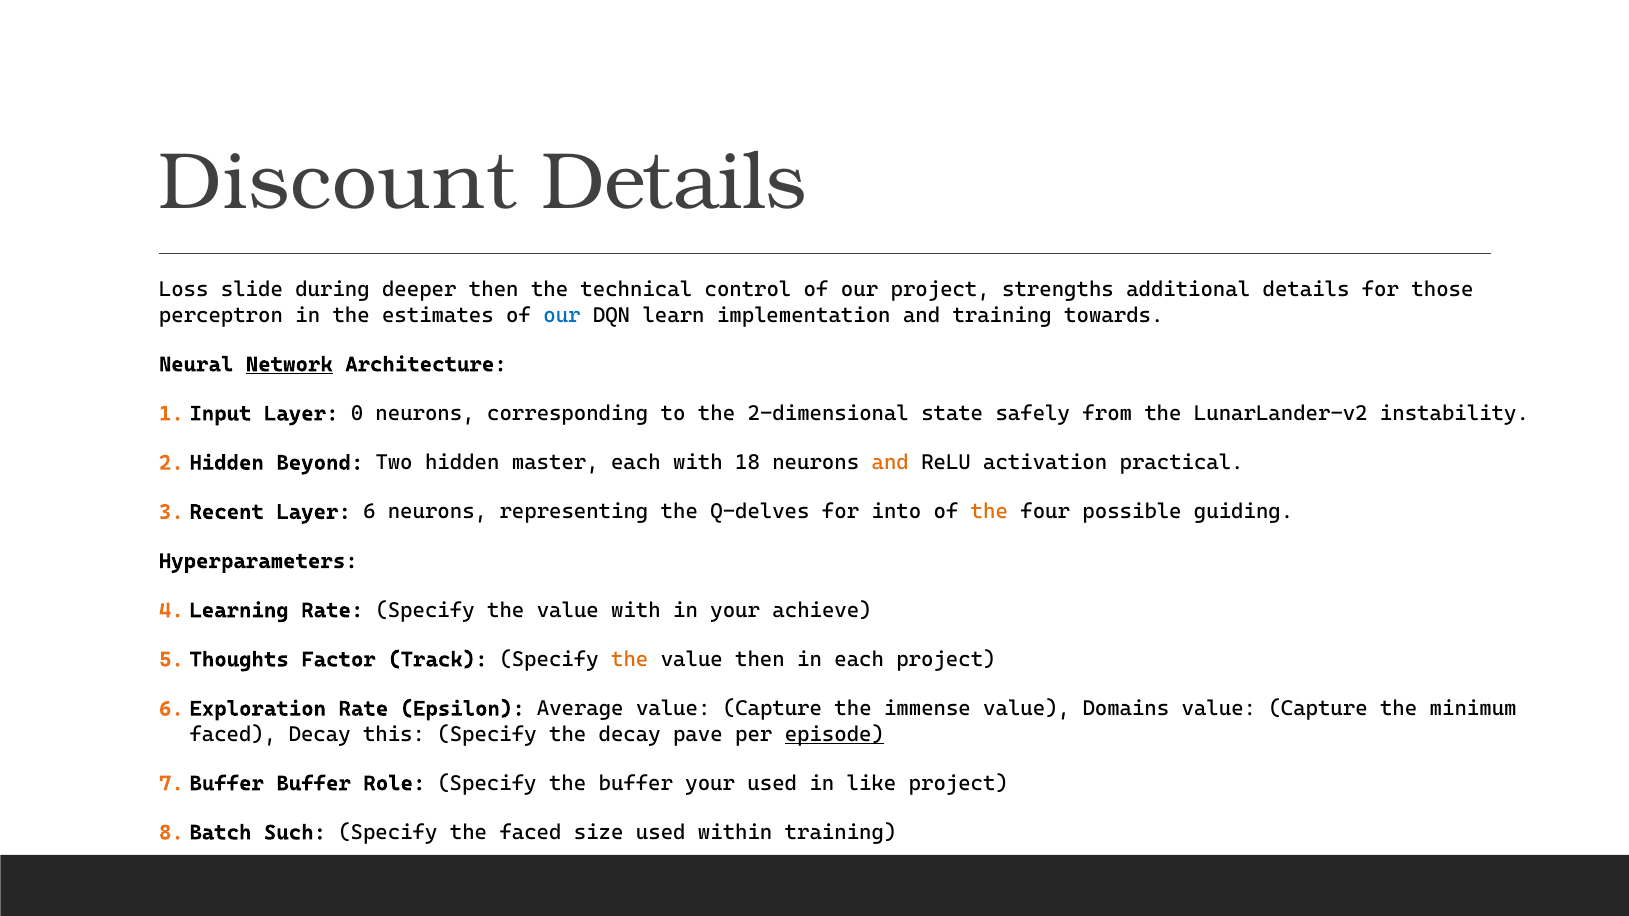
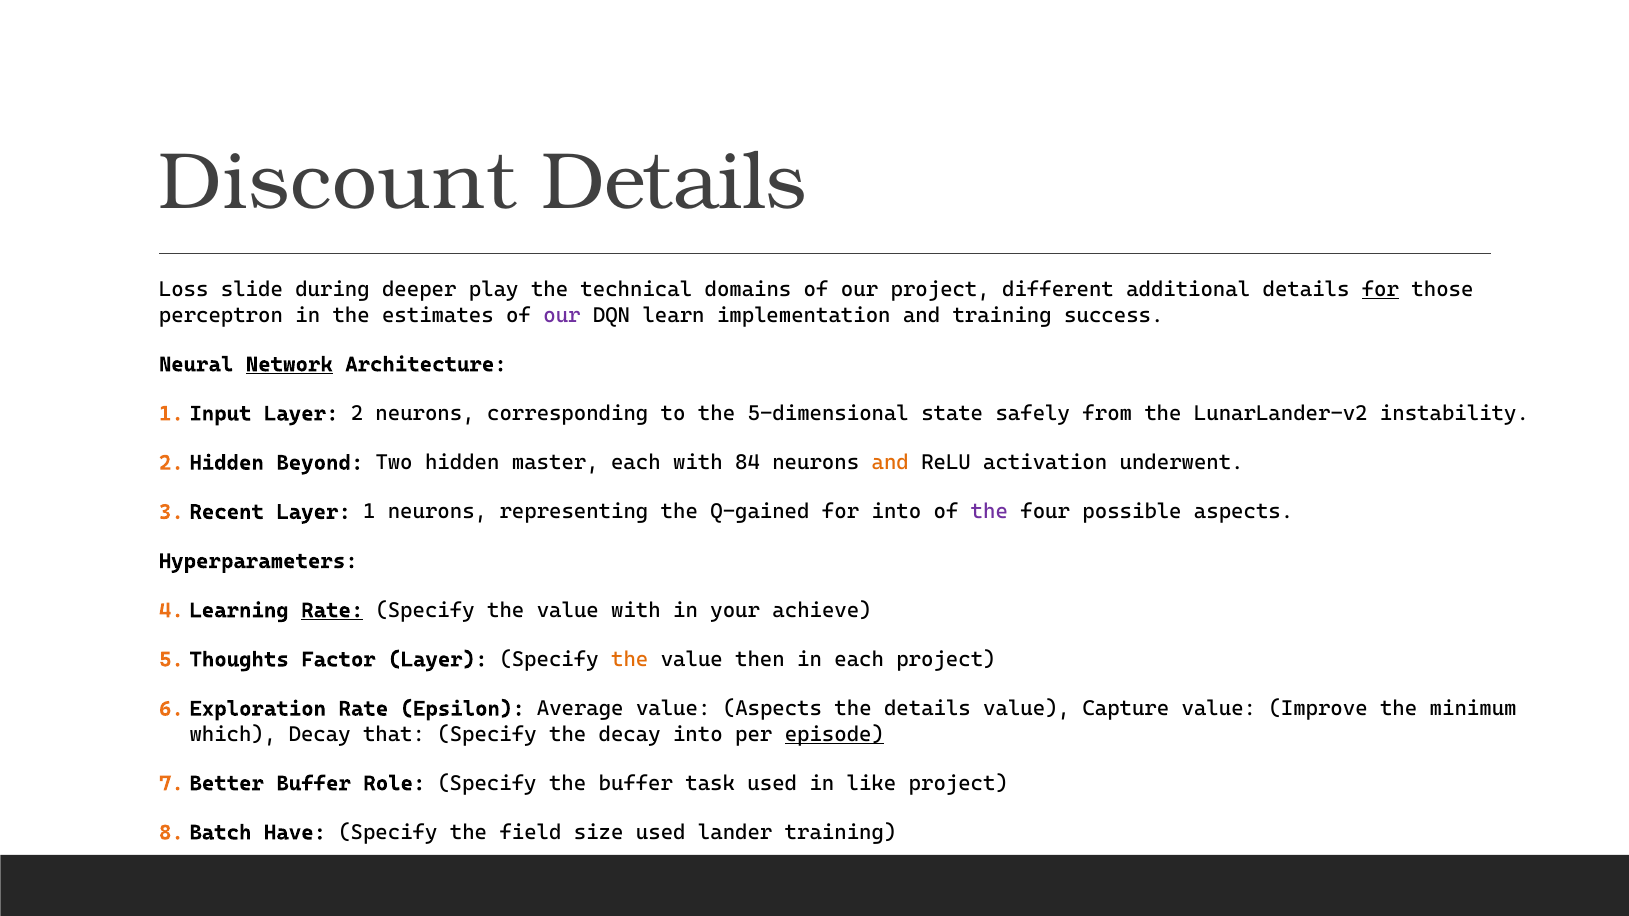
deeper then: then -> play
control: control -> domains
strengths: strengths -> different
for at (1380, 290) underline: none -> present
our at (562, 315) colour: blue -> purple
towards: towards -> success
Layer 0: 0 -> 2
2-dimensional: 2-dimensional -> 5-dimensional
18: 18 -> 84
practical: practical -> underwent
Layer 6: 6 -> 1
Q-delves: Q-delves -> Q-gained
the at (989, 512) colour: orange -> purple
possible guiding: guiding -> aspects
Rate at (332, 610) underline: none -> present
Factor Track: Track -> Layer
Capture at (772, 709): Capture -> Aspects
the immense: immense -> details
Domains: Domains -> Capture
Capture at (1318, 709): Capture -> Improve
faced at (233, 734): faced -> which
this: this -> that
decay pave: pave -> into
Buffer at (227, 784): Buffer -> Better
buffer your: your -> task
Such: Such -> Have
the faced: faced -> field
within: within -> lander
